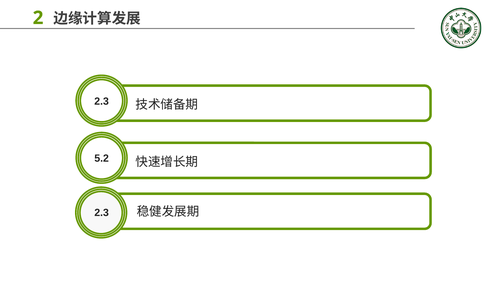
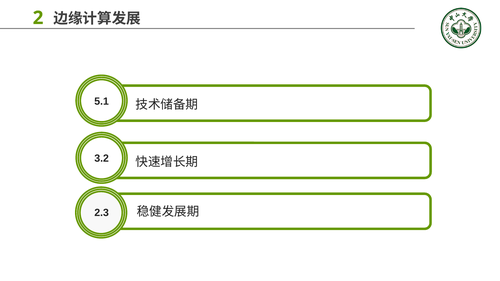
2.3 at (102, 101): 2.3 -> 5.1
5.2: 5.2 -> 3.2
